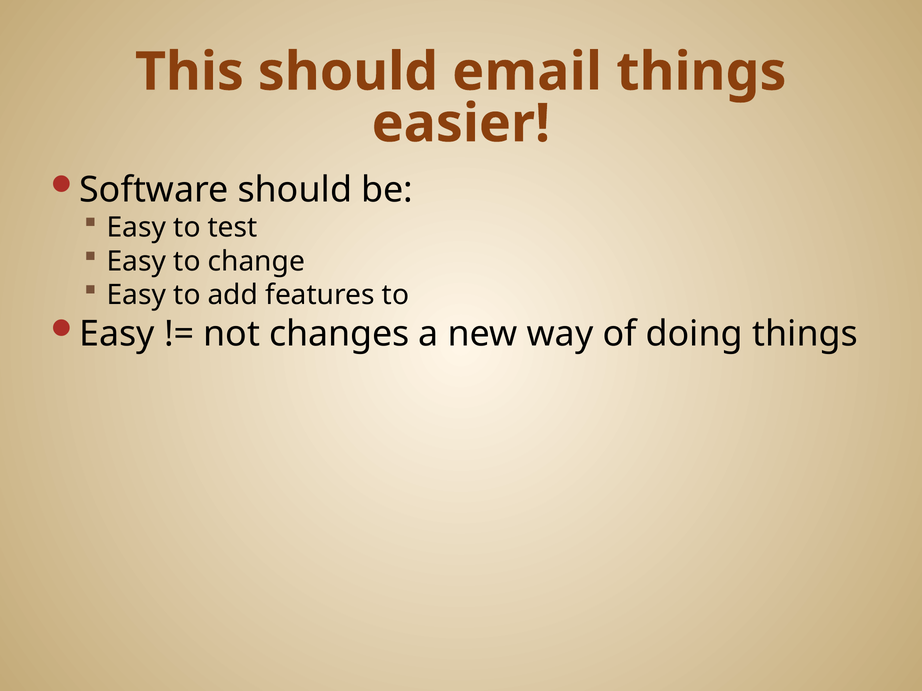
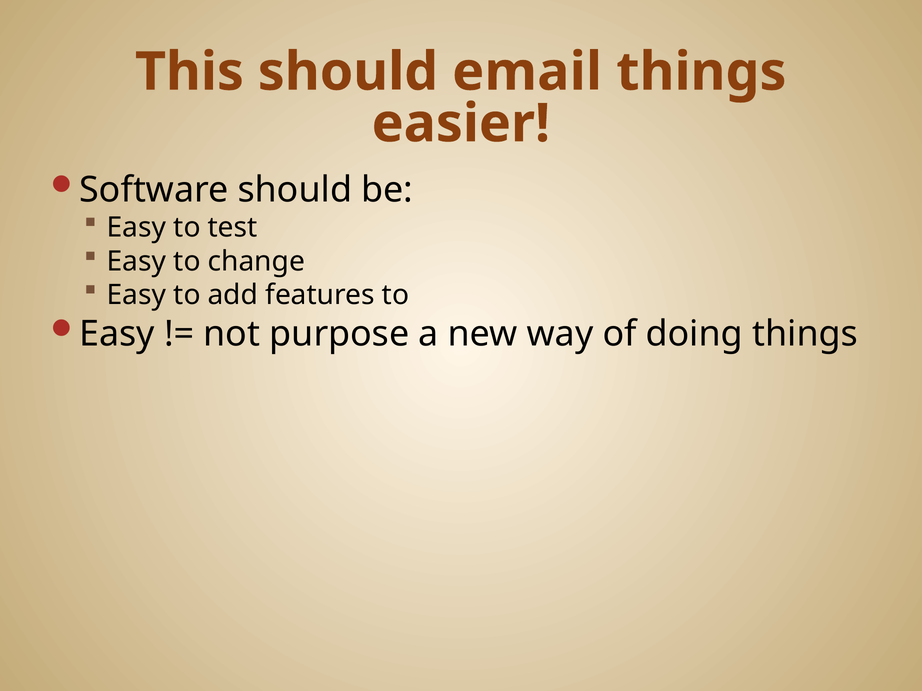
changes: changes -> purpose
